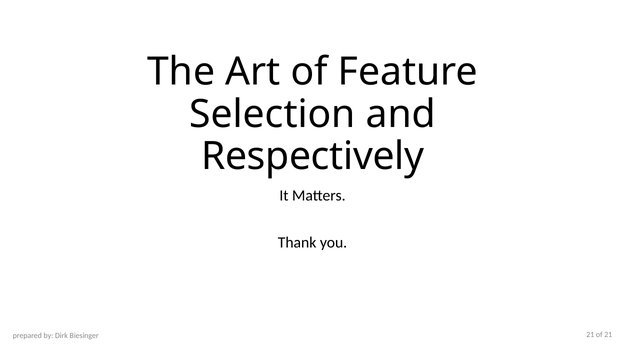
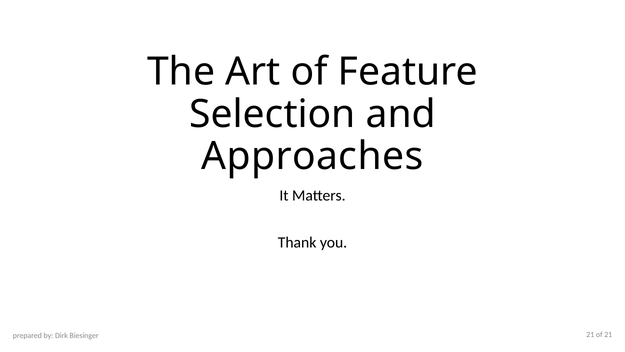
Respectively: Respectively -> Approaches
